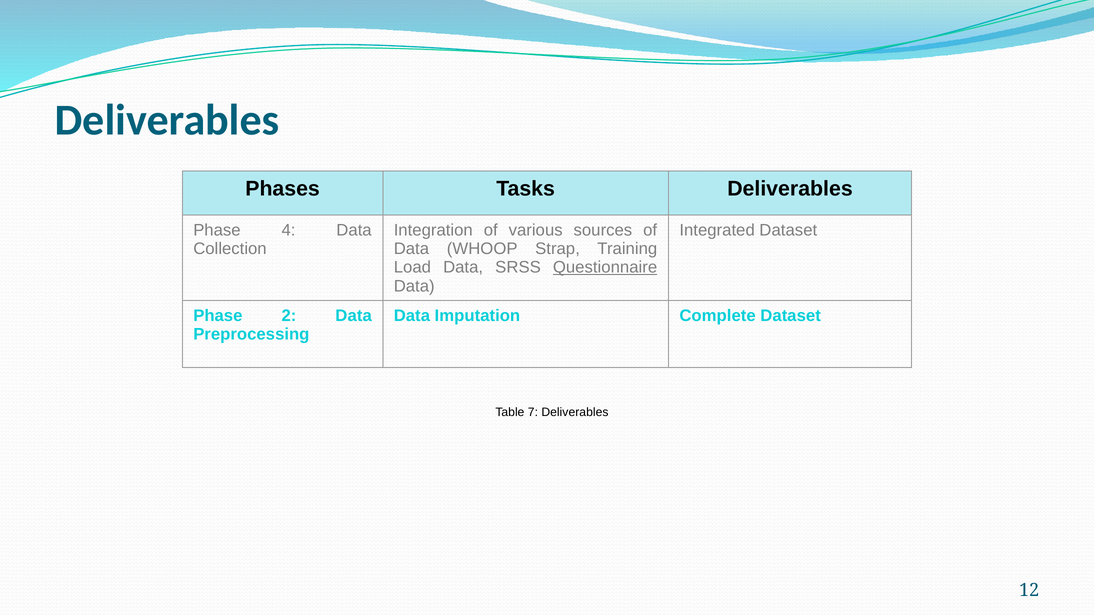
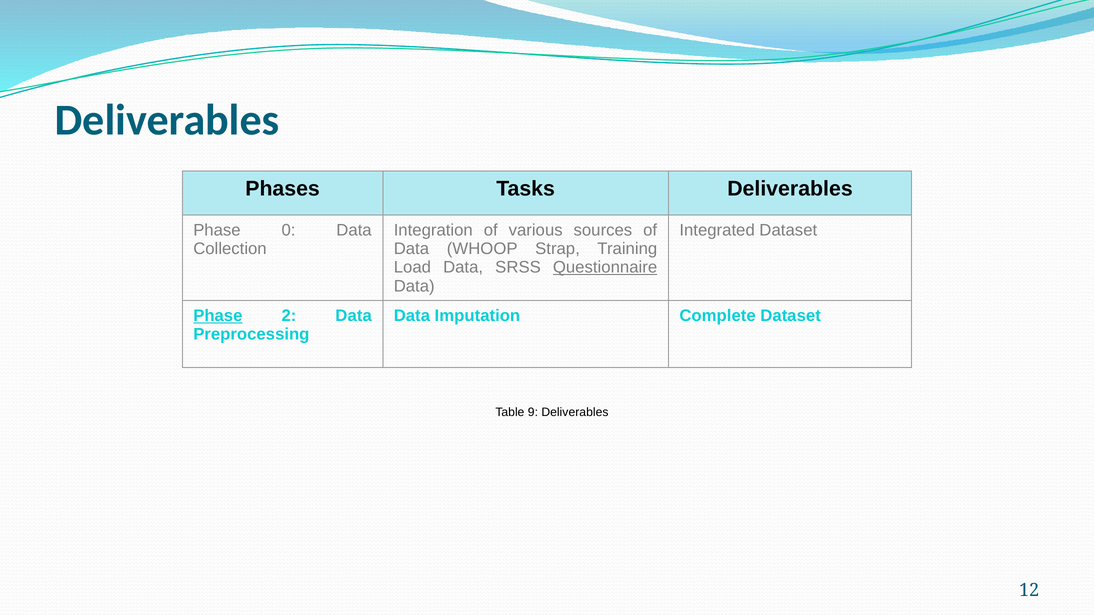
4: 4 -> 0
Phase at (218, 316) underline: none -> present
7: 7 -> 9
